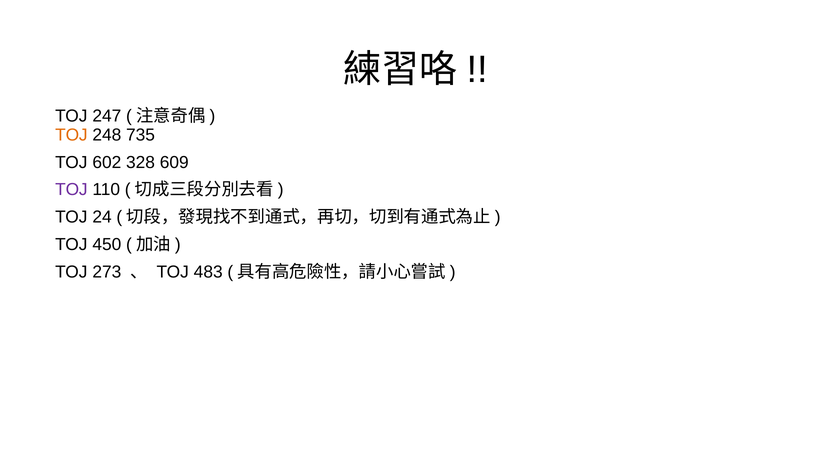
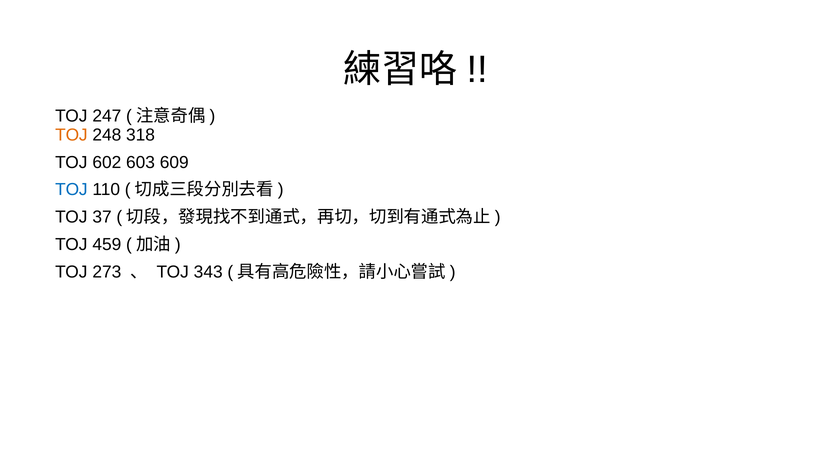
735: 735 -> 318
328: 328 -> 603
TOJ at (71, 189) colour: purple -> blue
24: 24 -> 37
450: 450 -> 459
483: 483 -> 343
